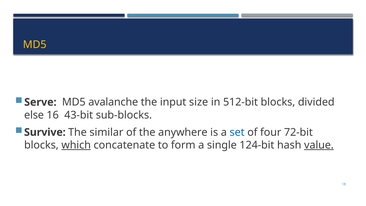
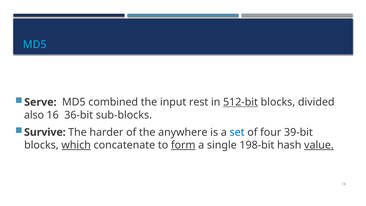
MD5 at (35, 44) colour: yellow -> light blue
avalanche: avalanche -> combined
size: size -> rest
512-bit underline: none -> present
else: else -> also
43-bit: 43-bit -> 36-bit
similar: similar -> harder
72-bit: 72-bit -> 39-bit
form underline: none -> present
124-bit: 124-bit -> 198-bit
